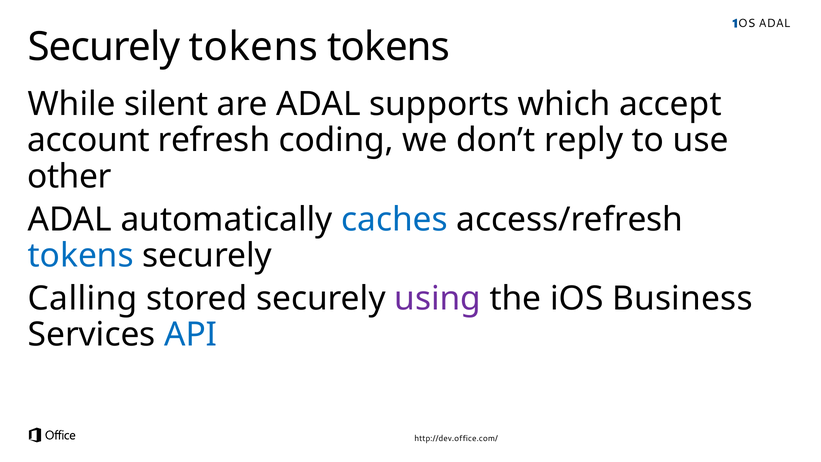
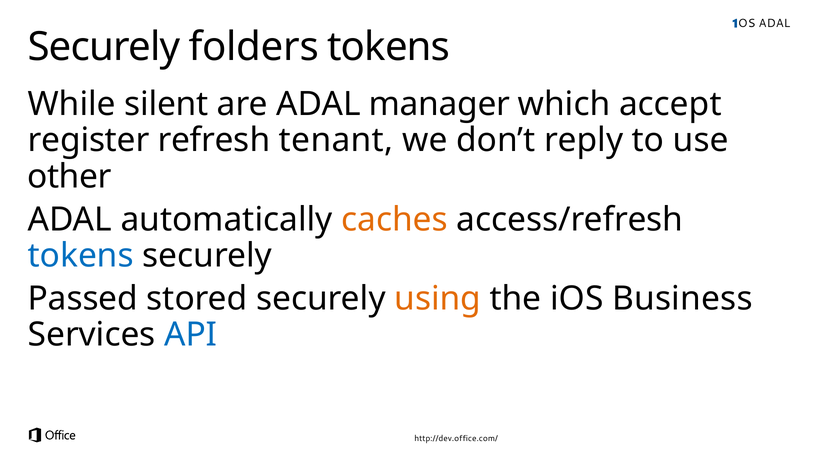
Securely tokens: tokens -> folders
supports: supports -> manager
account: account -> register
coding: coding -> tenant
caches colour: blue -> orange
Calling: Calling -> Passed
using colour: purple -> orange
